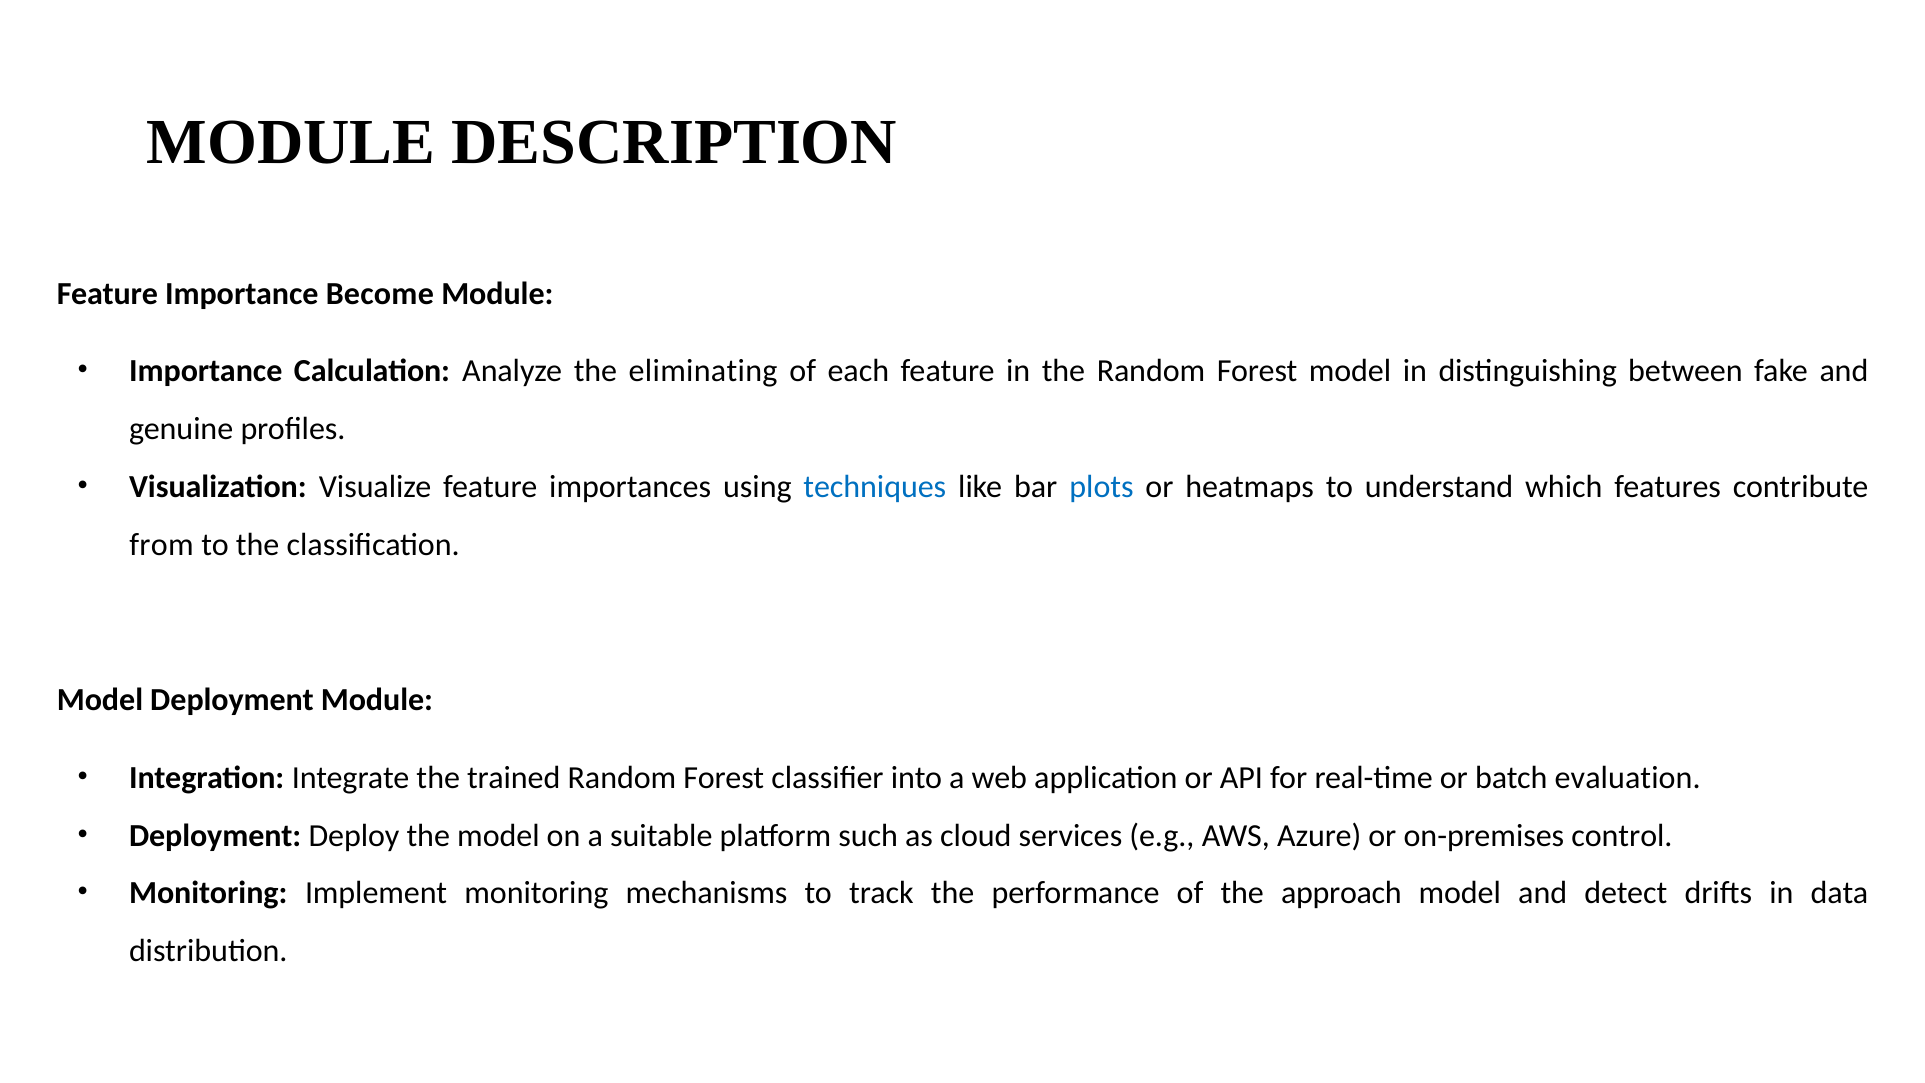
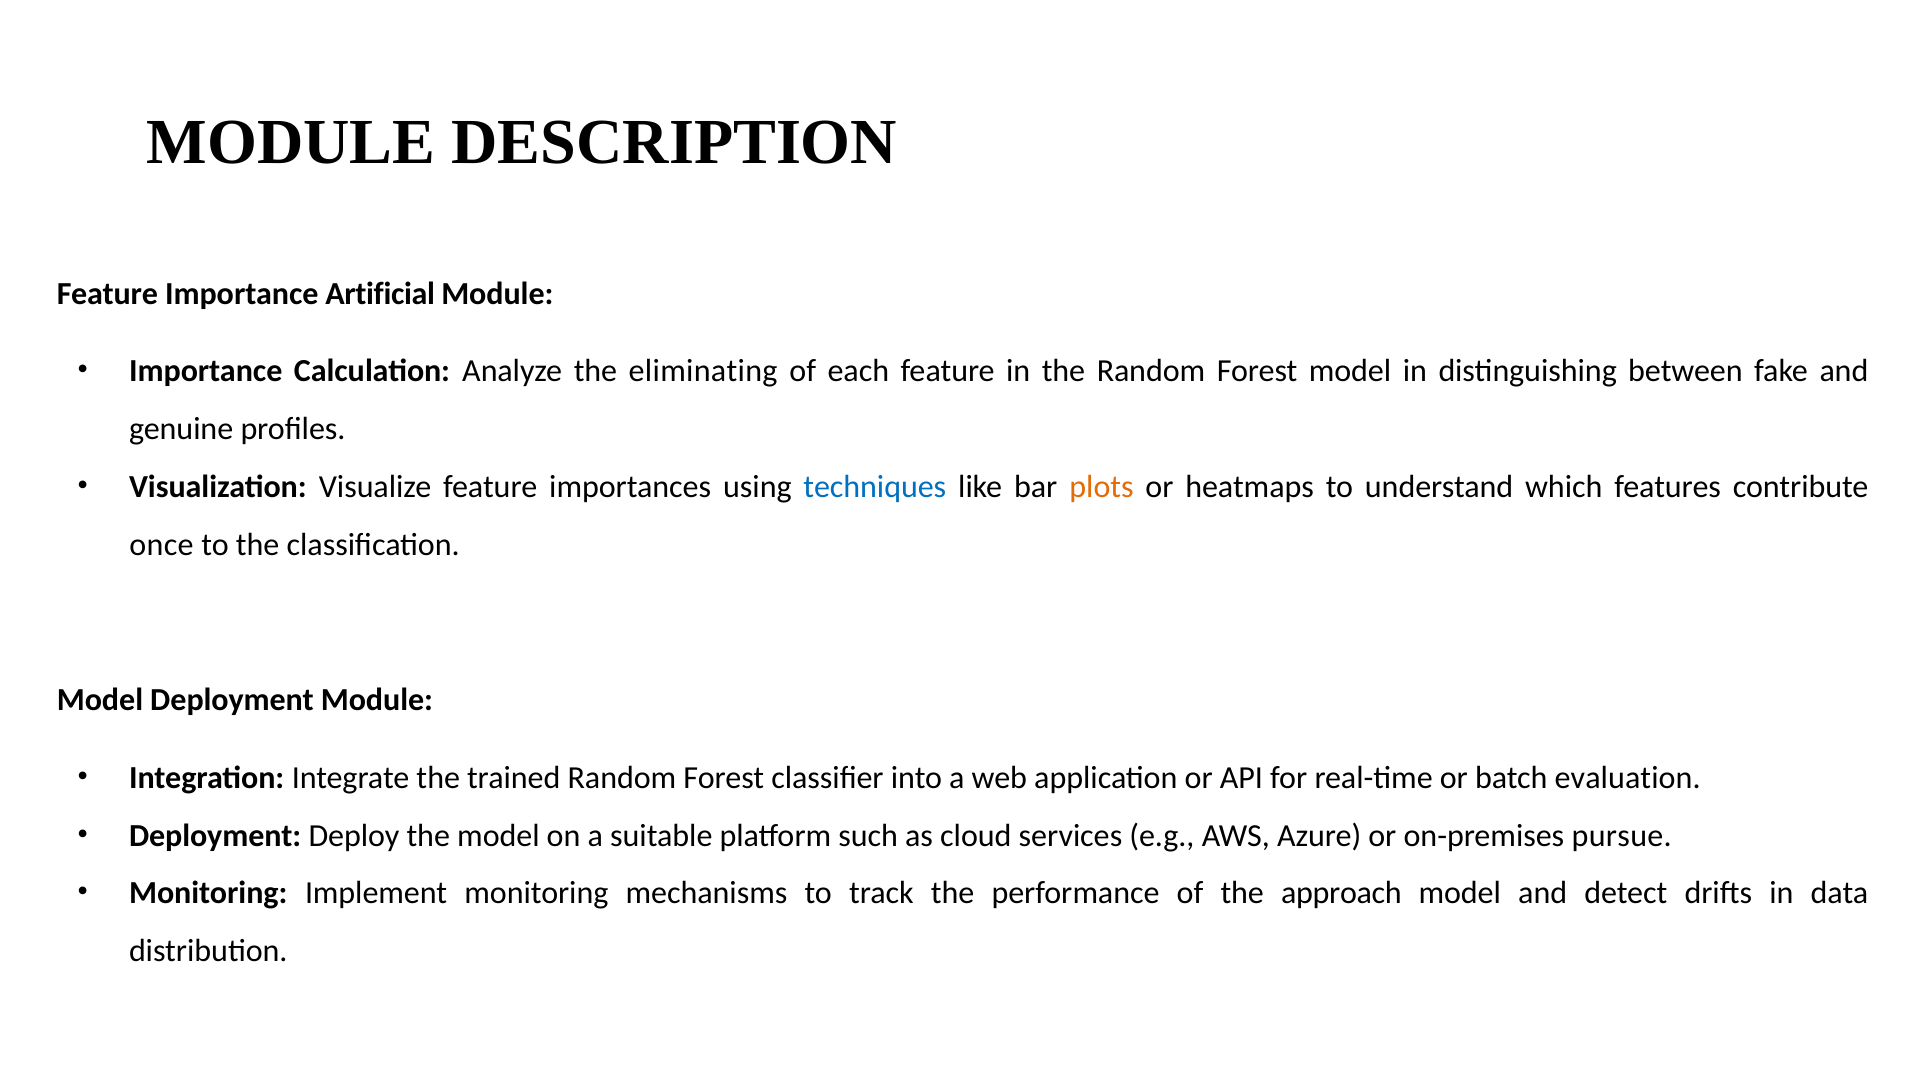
Become: Become -> Artificial
plots colour: blue -> orange
from: from -> once
control: control -> pursue
